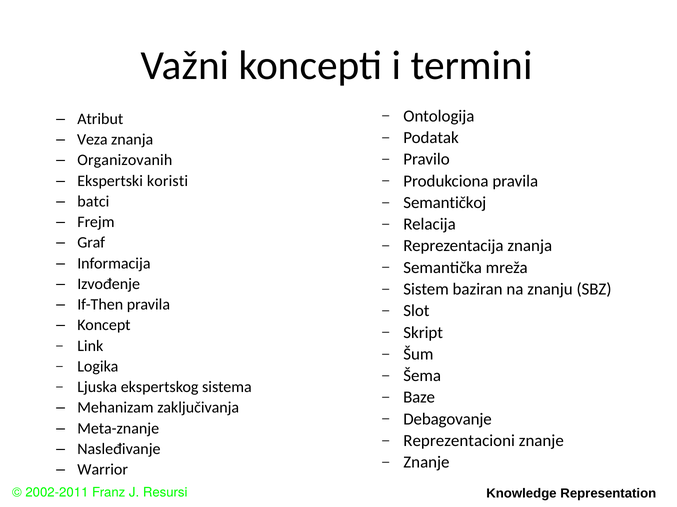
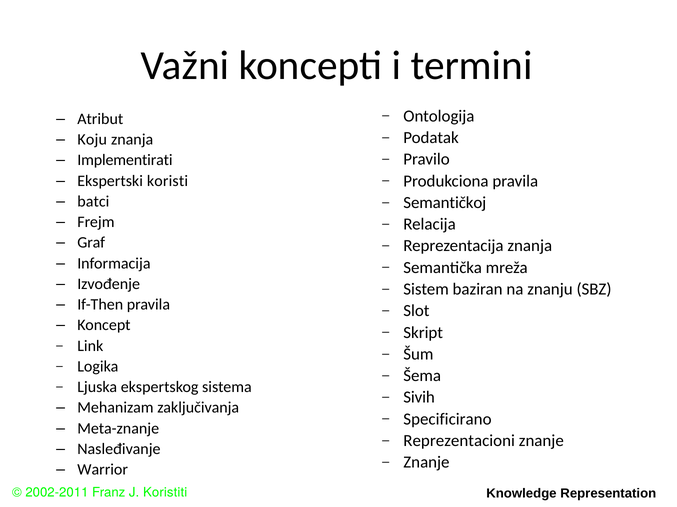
Veza: Veza -> Koju
Organizovanih: Organizovanih -> Implementirati
Baze: Baze -> Sivih
Debagovanje: Debagovanje -> Specificirano
Resursi: Resursi -> Koristiti
